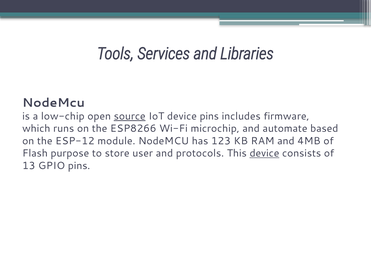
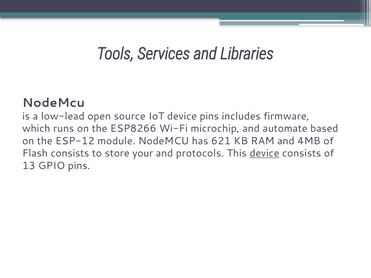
low-chip: low-chip -> low-lead
source underline: present -> none
123: 123 -> 621
Flash purpose: purpose -> consists
user: user -> your
